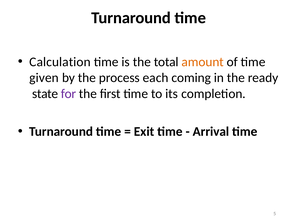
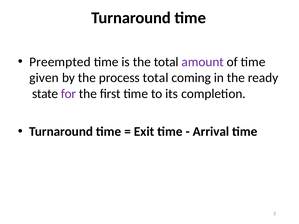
Calculation: Calculation -> Preempted
amount colour: orange -> purple
process each: each -> total
